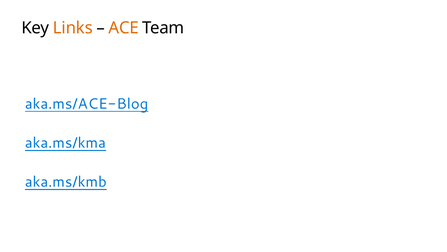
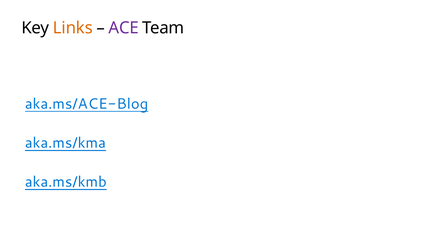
ACE colour: orange -> purple
